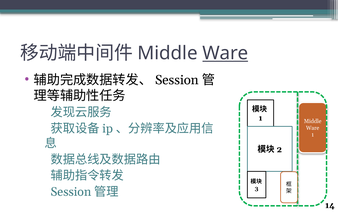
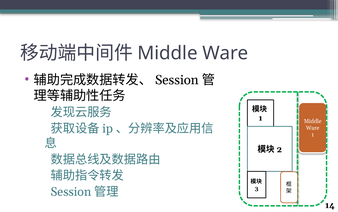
Ware at (225, 53) underline: present -> none
